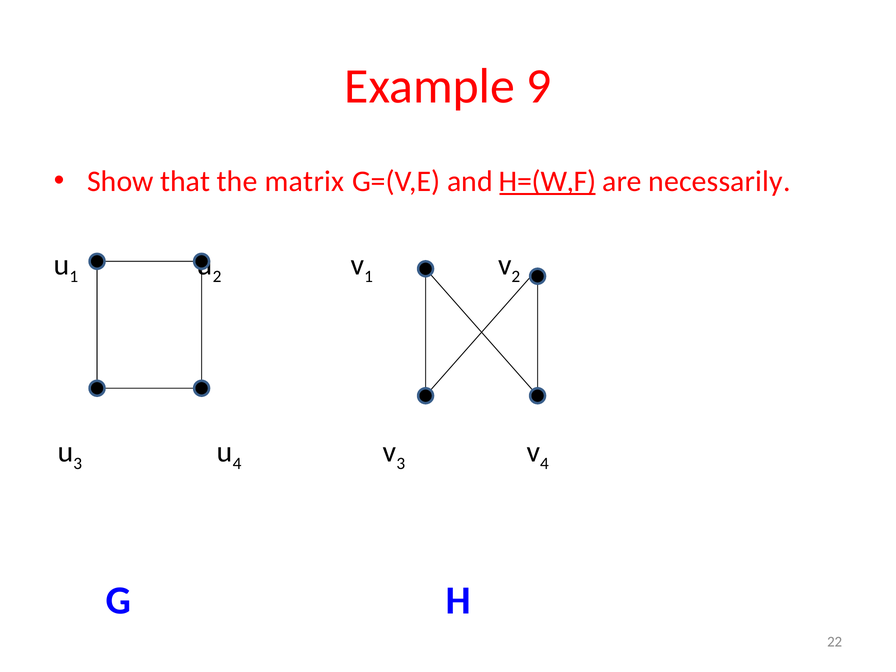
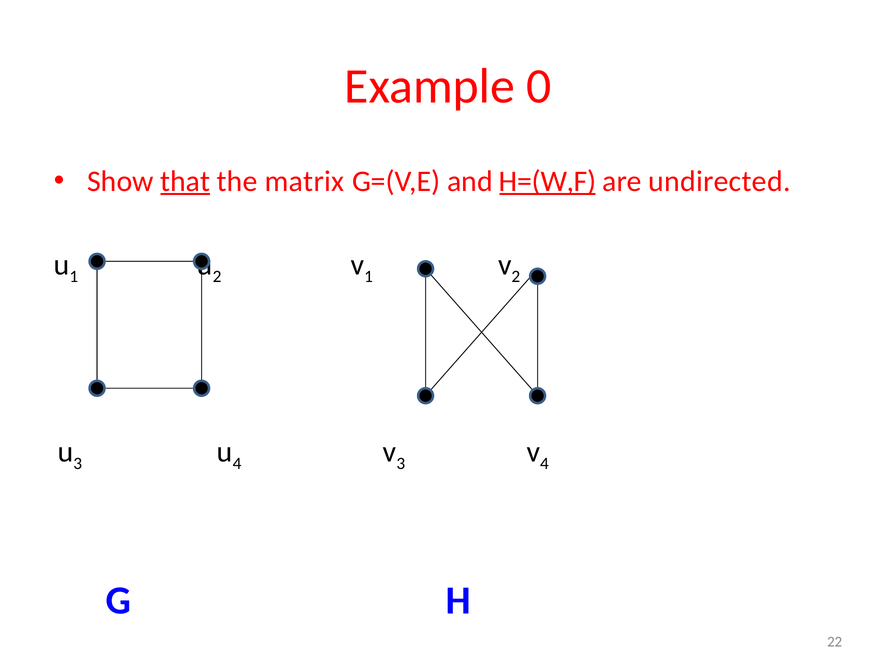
9: 9 -> 0
that underline: none -> present
necessarily: necessarily -> undirected
